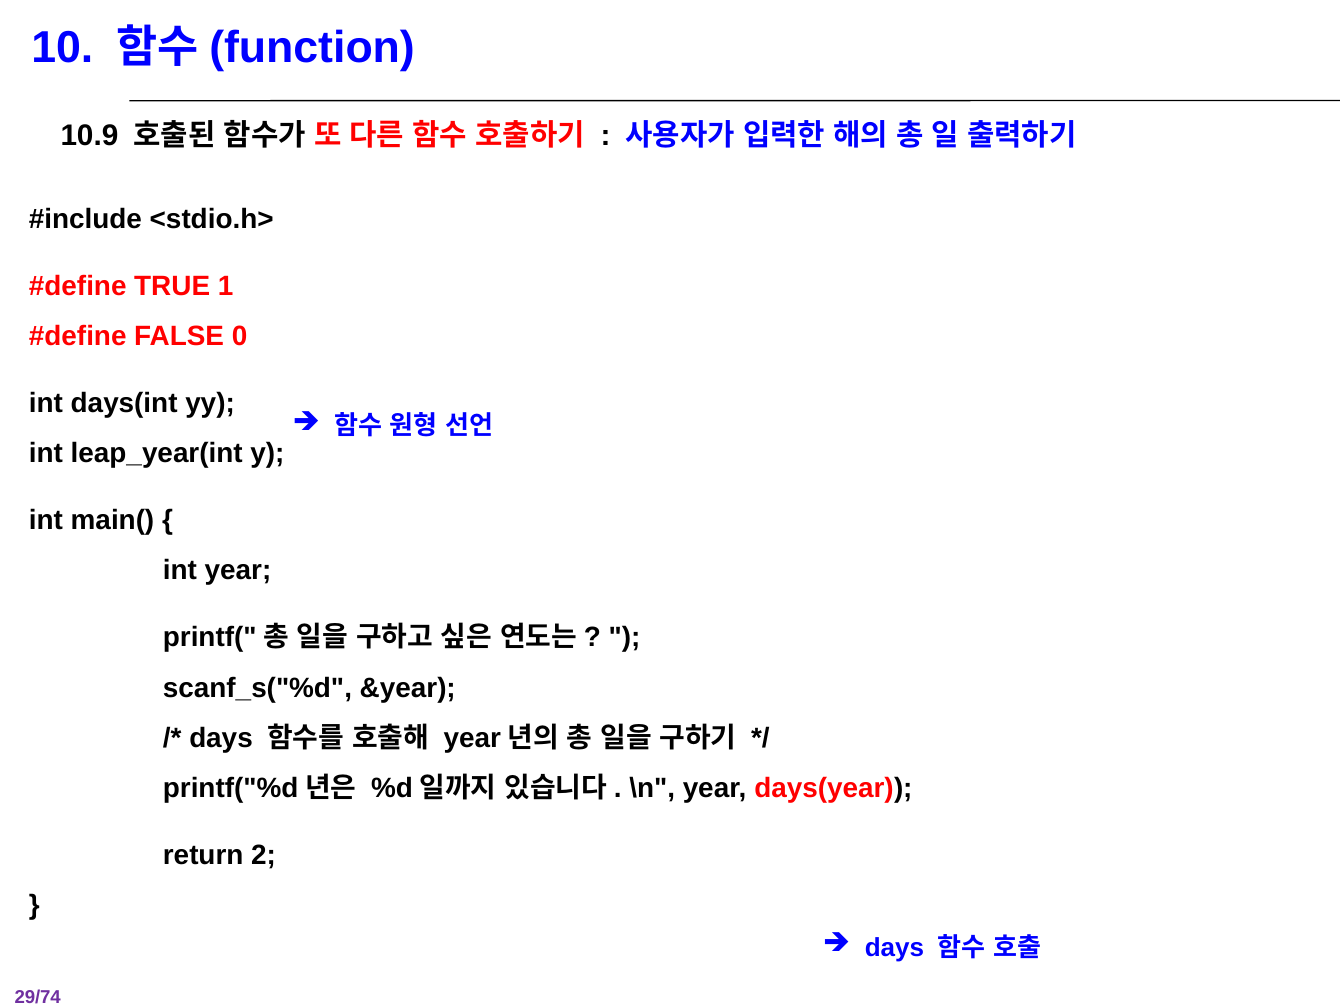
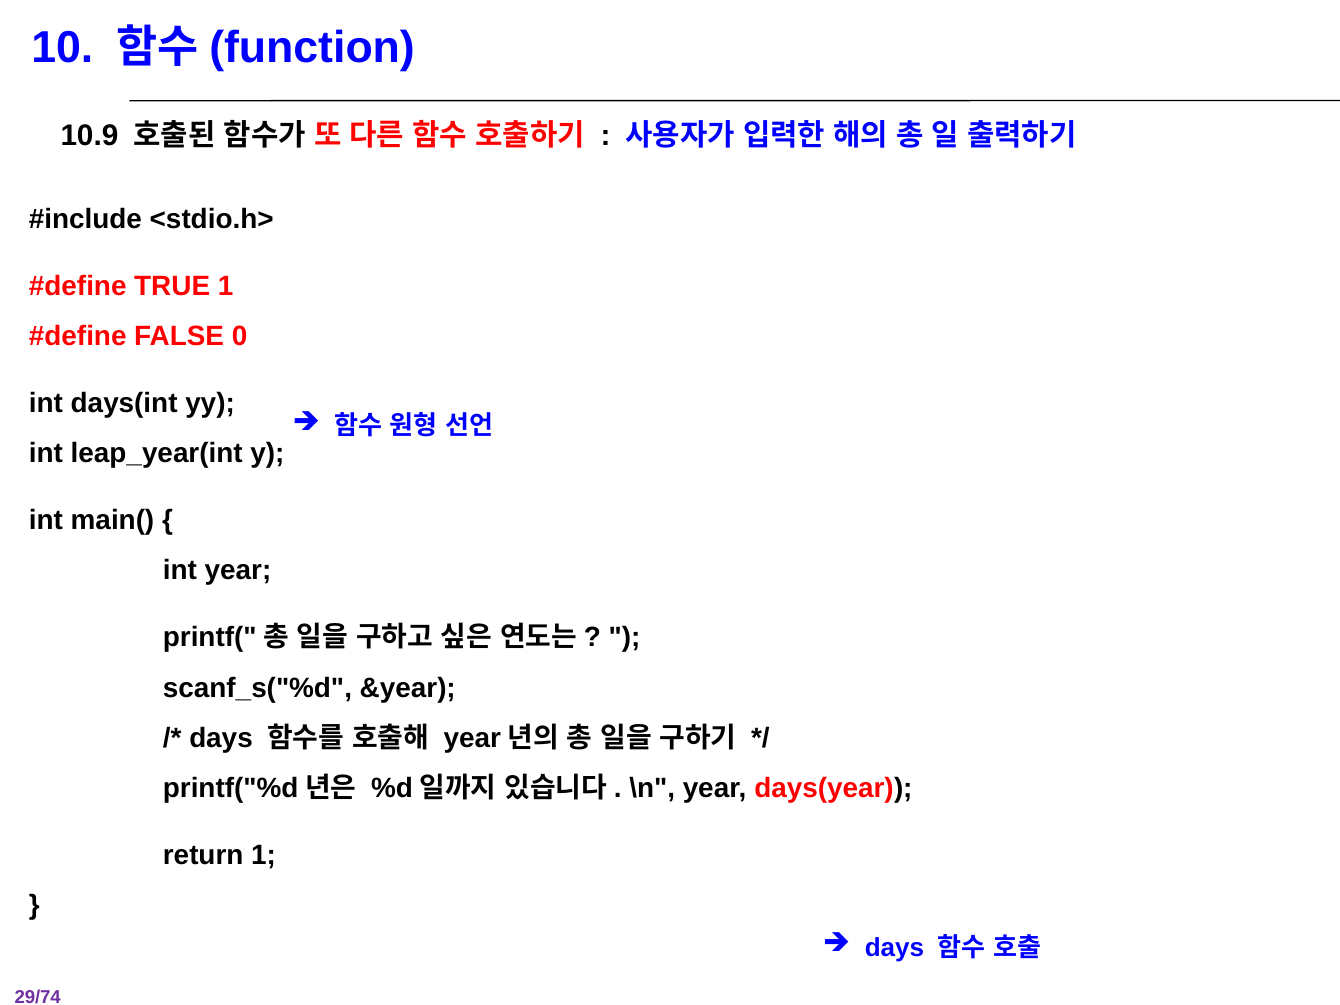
return 2: 2 -> 1
